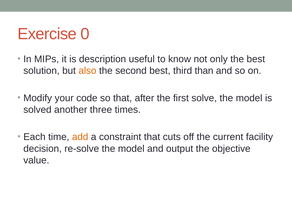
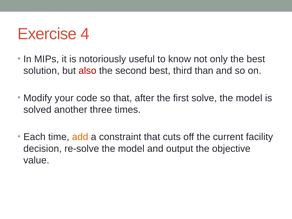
0: 0 -> 4
description: description -> notoriously
also colour: orange -> red
